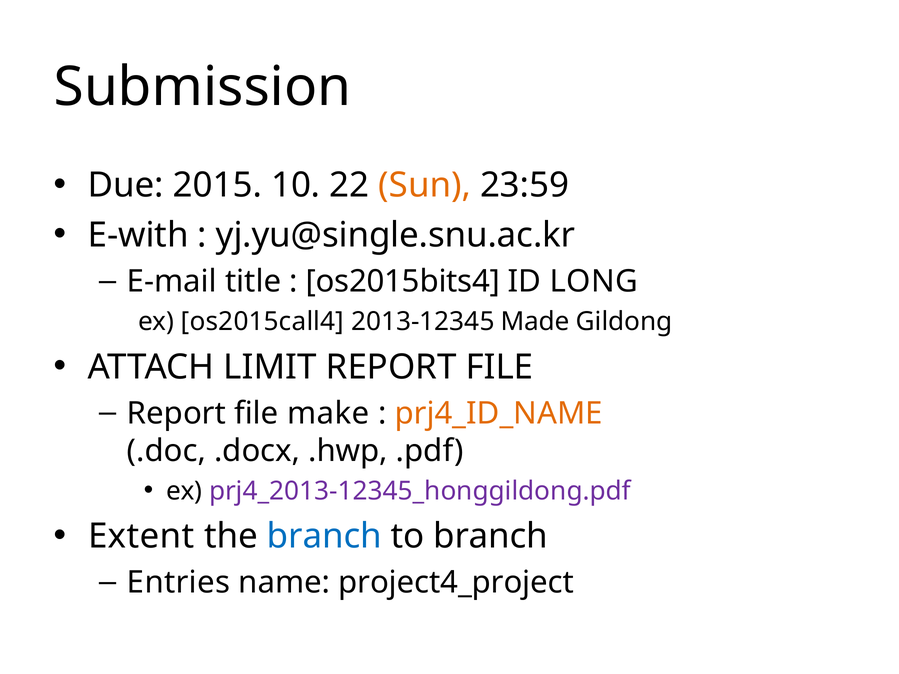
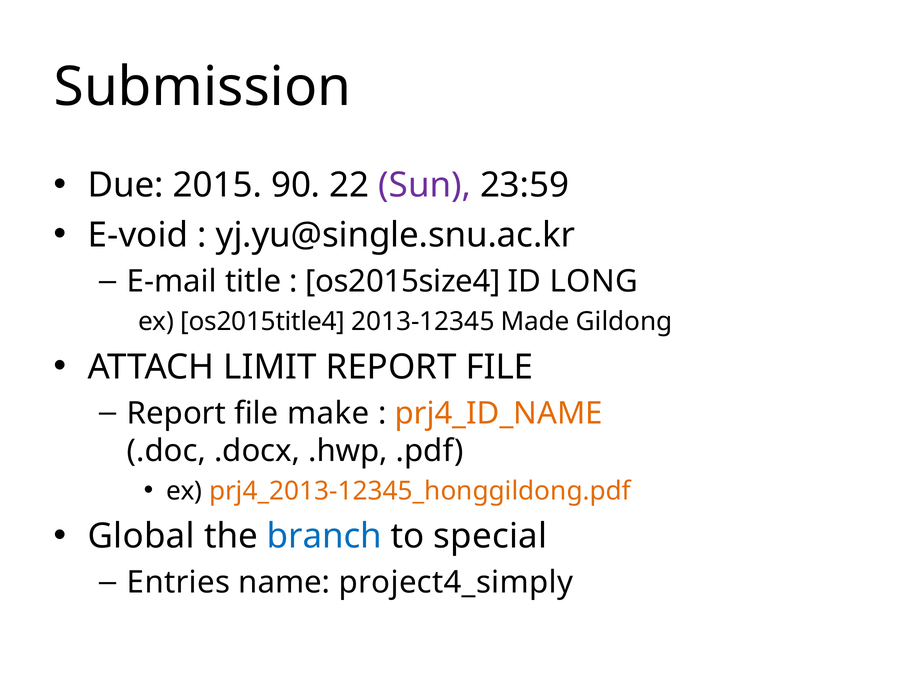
10: 10 -> 90
Sun colour: orange -> purple
E-with: E-with -> E-void
os2015bits4: os2015bits4 -> os2015size4
os2015call4: os2015call4 -> os2015title4
prj4_2013-12345_honggildong.pdf colour: purple -> orange
Extent: Extent -> Global
to branch: branch -> special
project4_project: project4_project -> project4_simply
